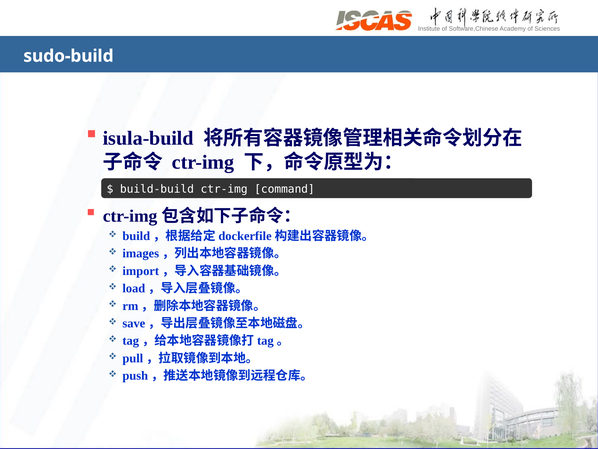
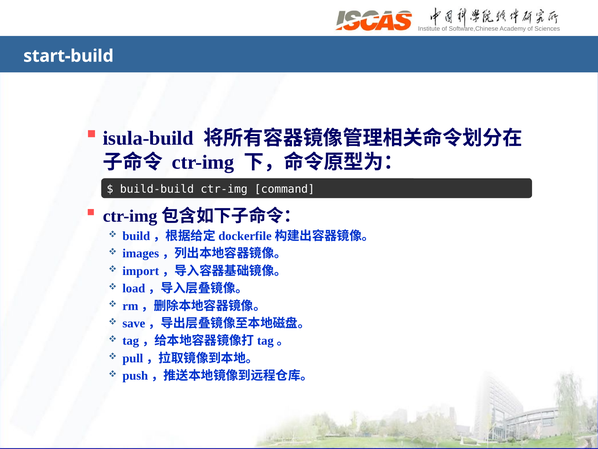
sudo-build: sudo-build -> start-build
